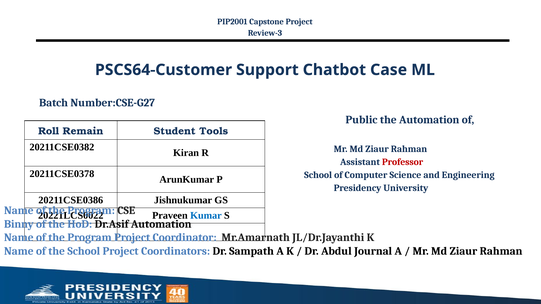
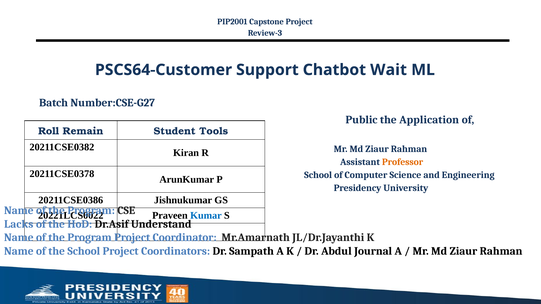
Case: Case -> Wait
the Automation: Automation -> Application
Professor colour: red -> orange
Binny: Binny -> Lacks
Dr.Asif Automation: Automation -> Understand
